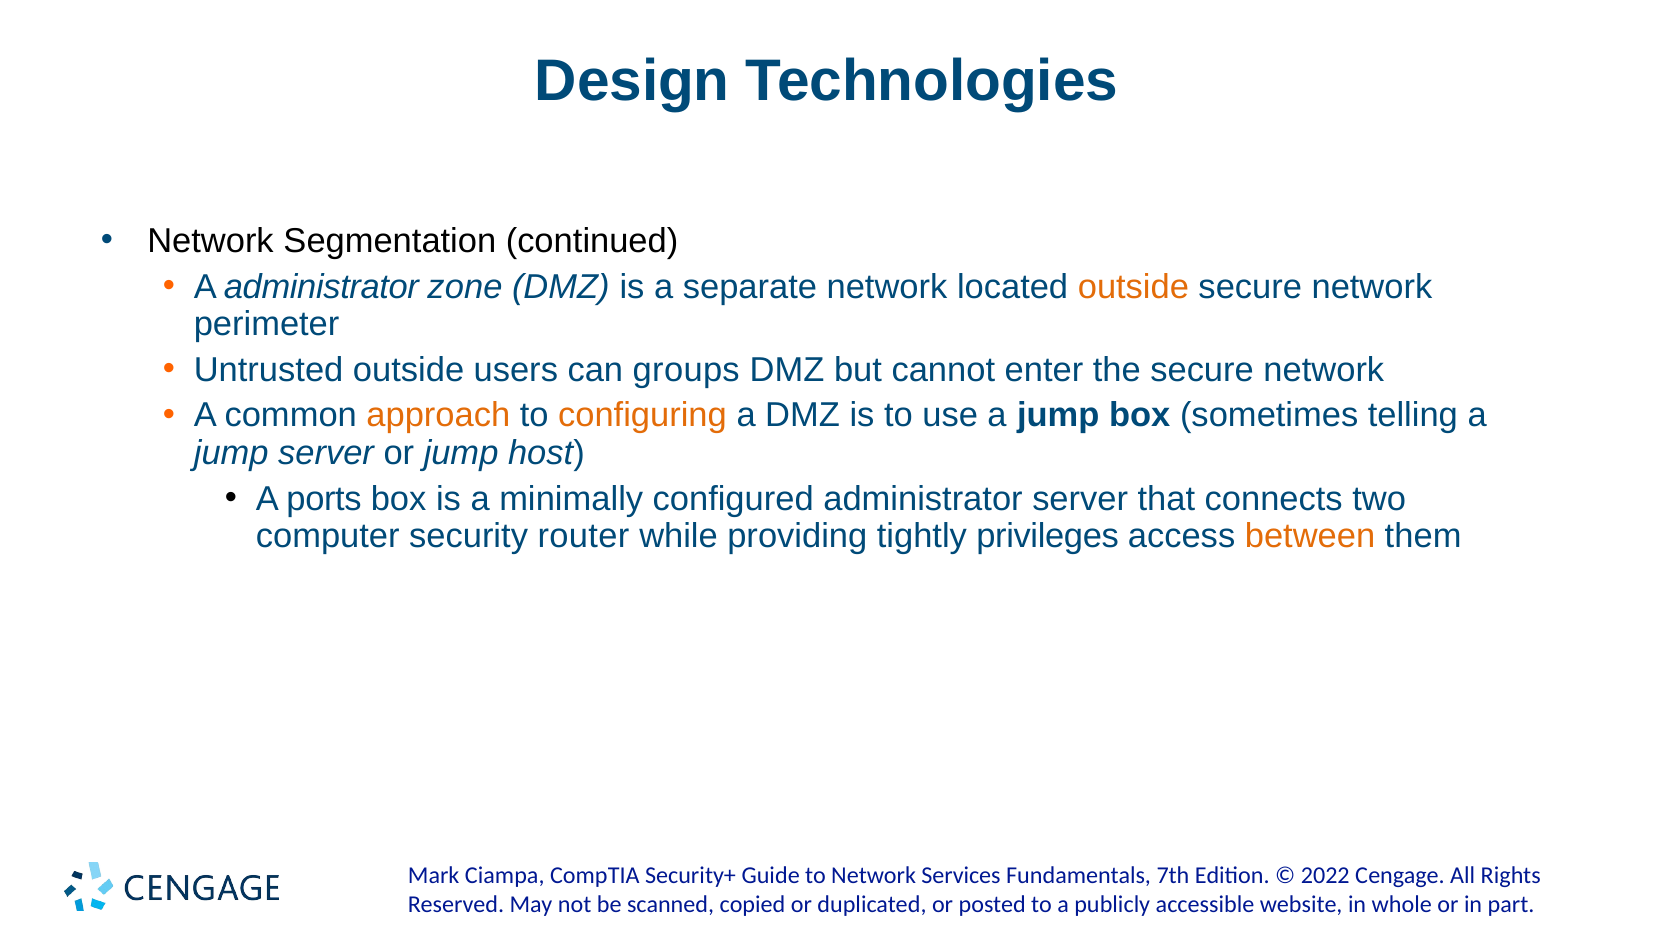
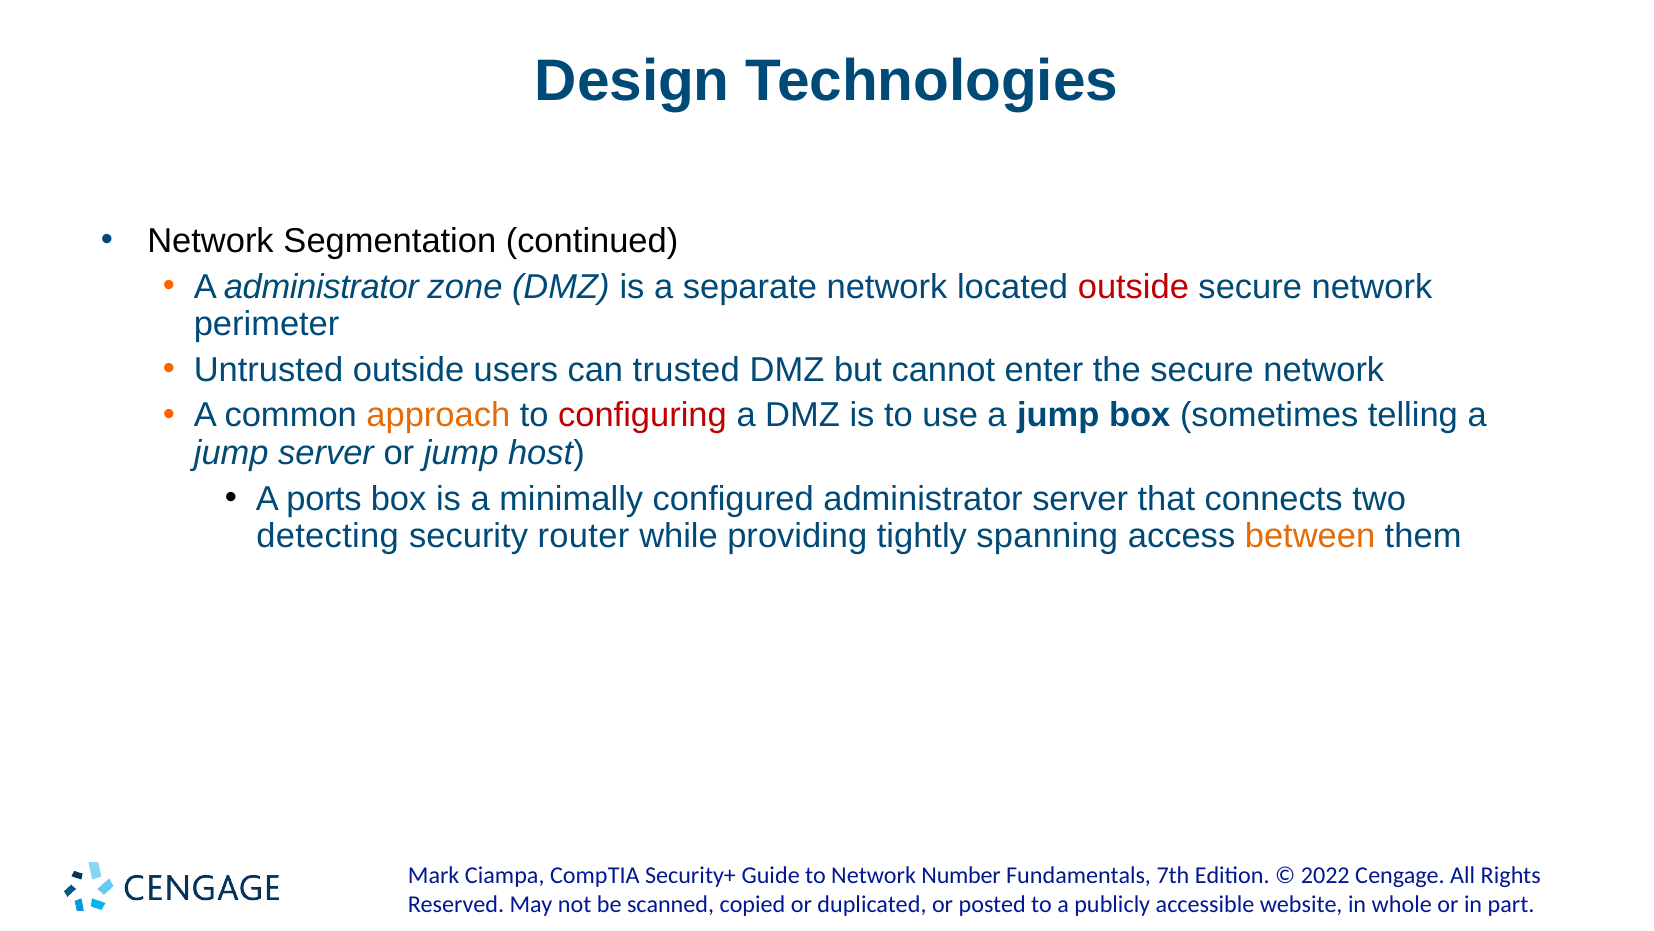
outside at (1133, 286) colour: orange -> red
groups: groups -> trusted
configuring colour: orange -> red
computer: computer -> detecting
privileges: privileges -> spanning
Services: Services -> Number
